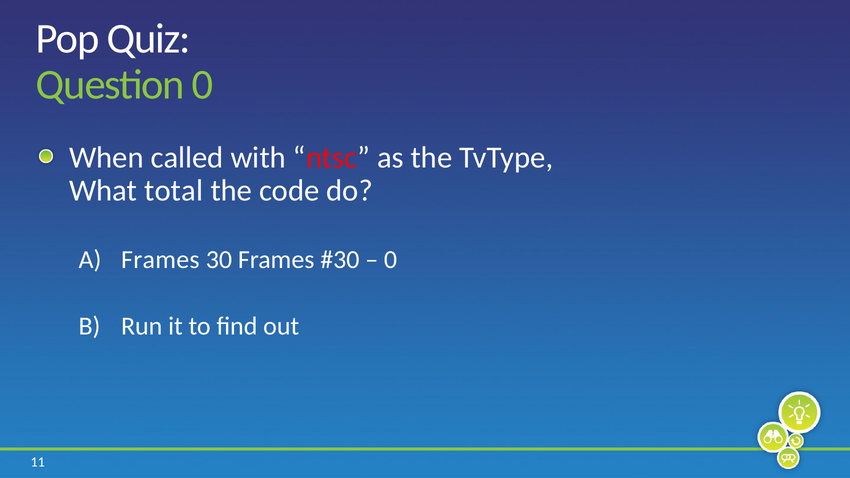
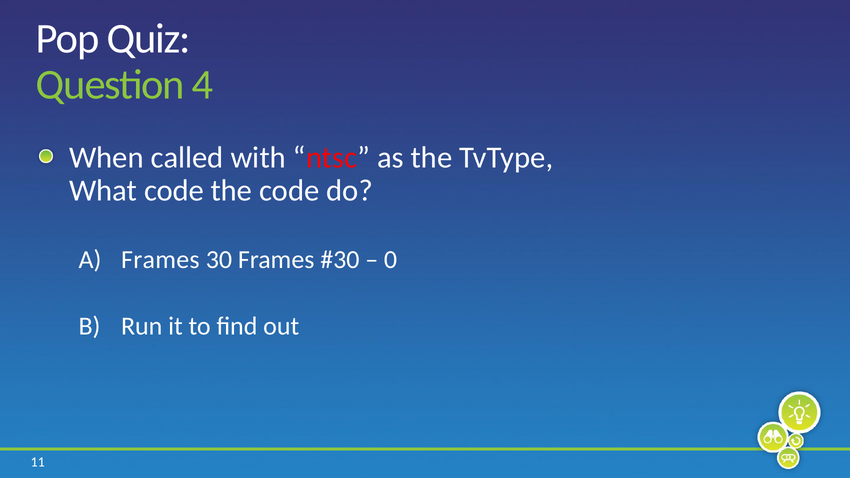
Question 0: 0 -> 4
What total: total -> code
